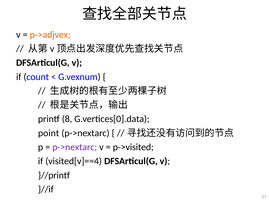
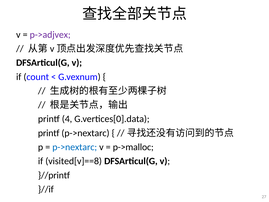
p->adjvex colour: orange -> purple
8: 8 -> 4
point at (49, 133): point -> printf
p->nextarc at (75, 147) colour: purple -> blue
p->visited: p->visited -> p->malloc
visited[v]==4: visited[v]==4 -> visited[v]==8
